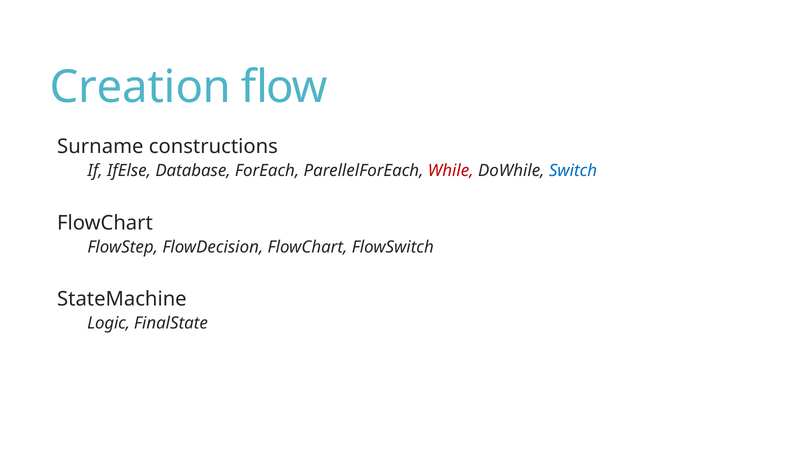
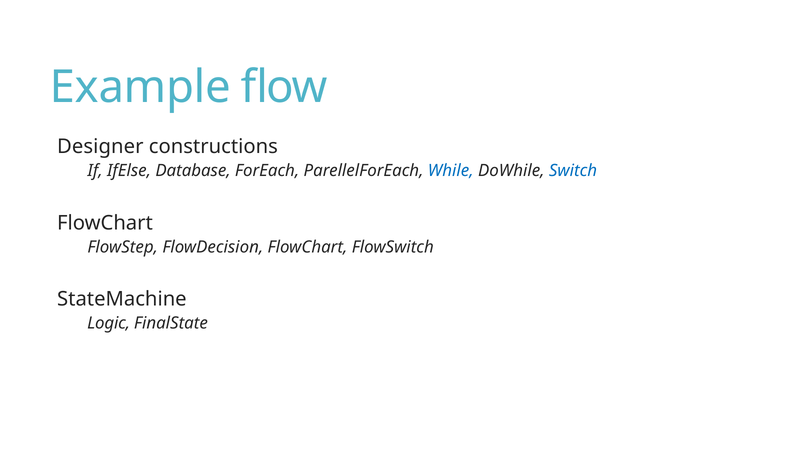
Creation: Creation -> Example
Surname: Surname -> Designer
While colour: red -> blue
